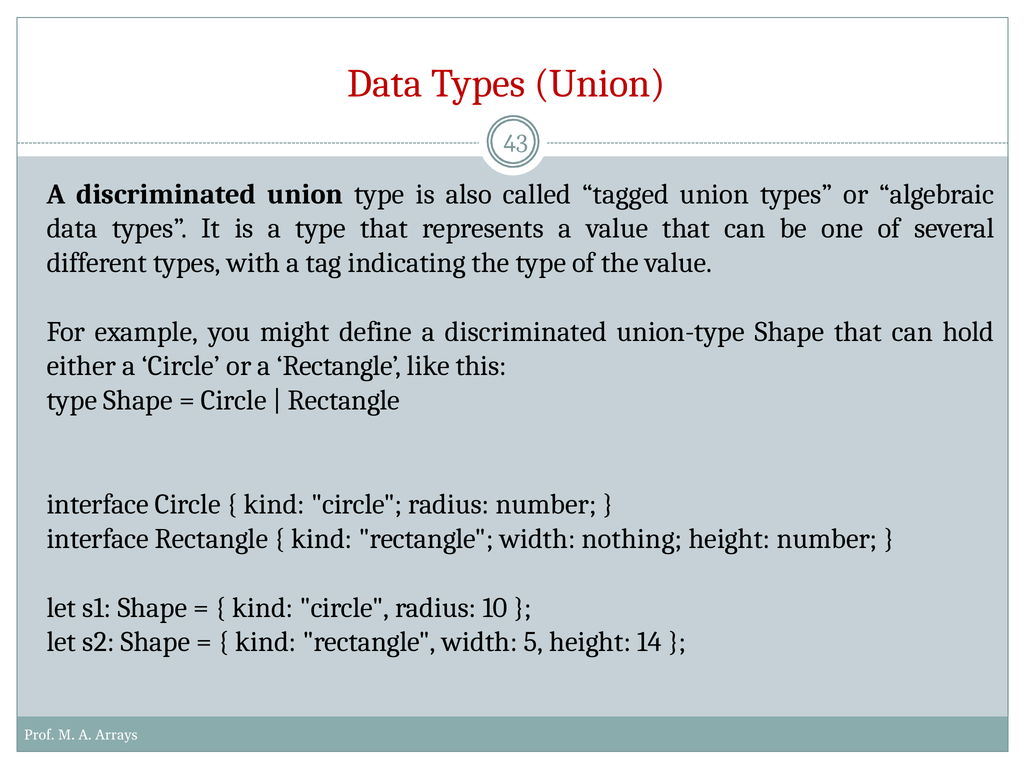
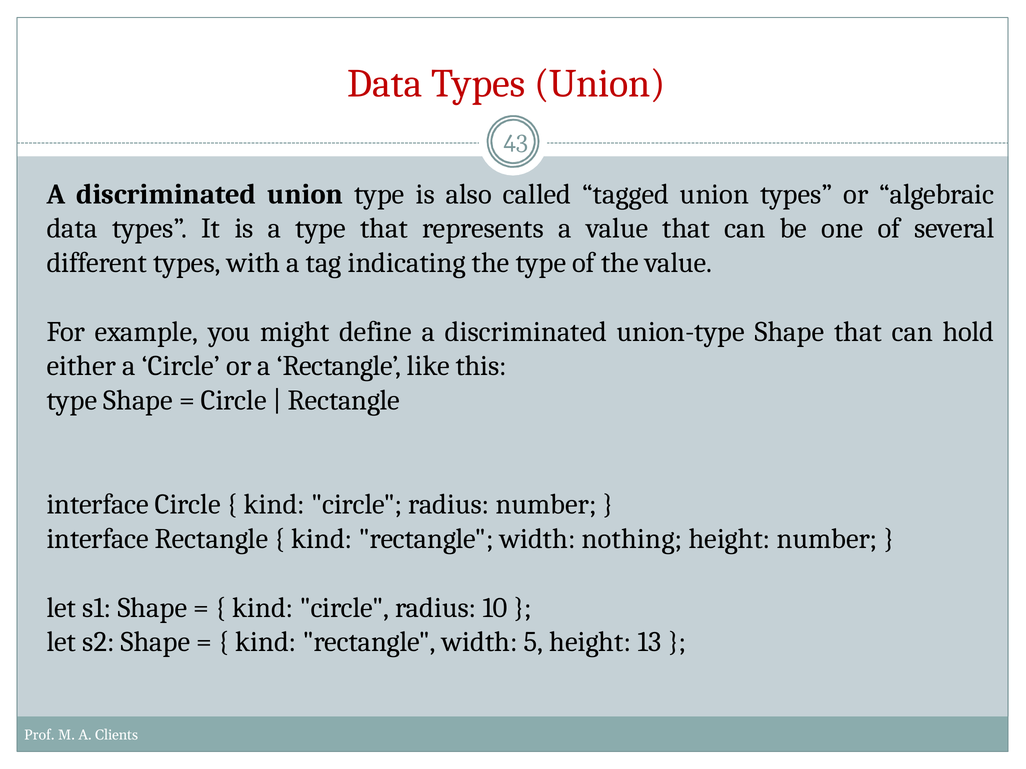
14: 14 -> 13
Arrays: Arrays -> Clients
